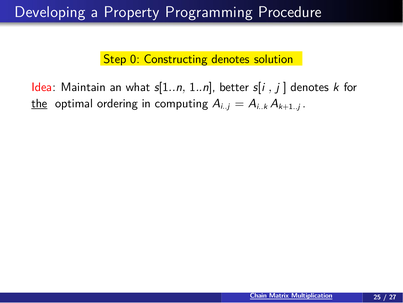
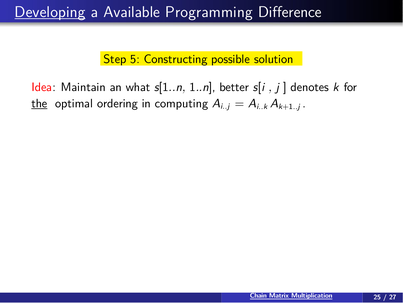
Developing underline: none -> present
Property: Property -> Available
Procedure: Procedure -> Difference
0: 0 -> 5
Constructing denotes: denotes -> possible
